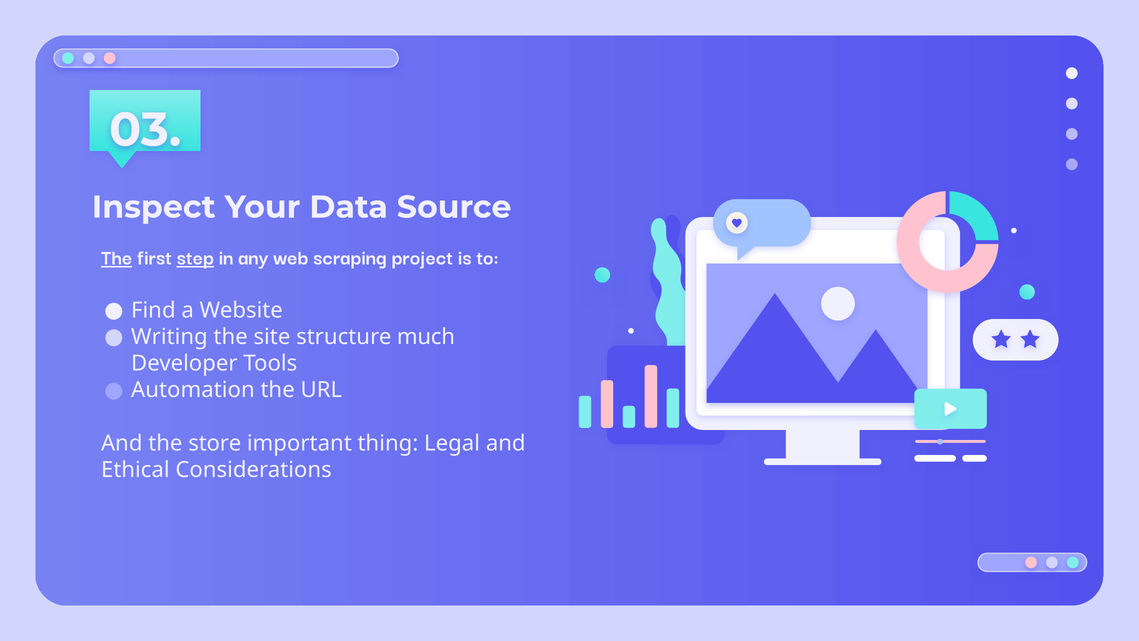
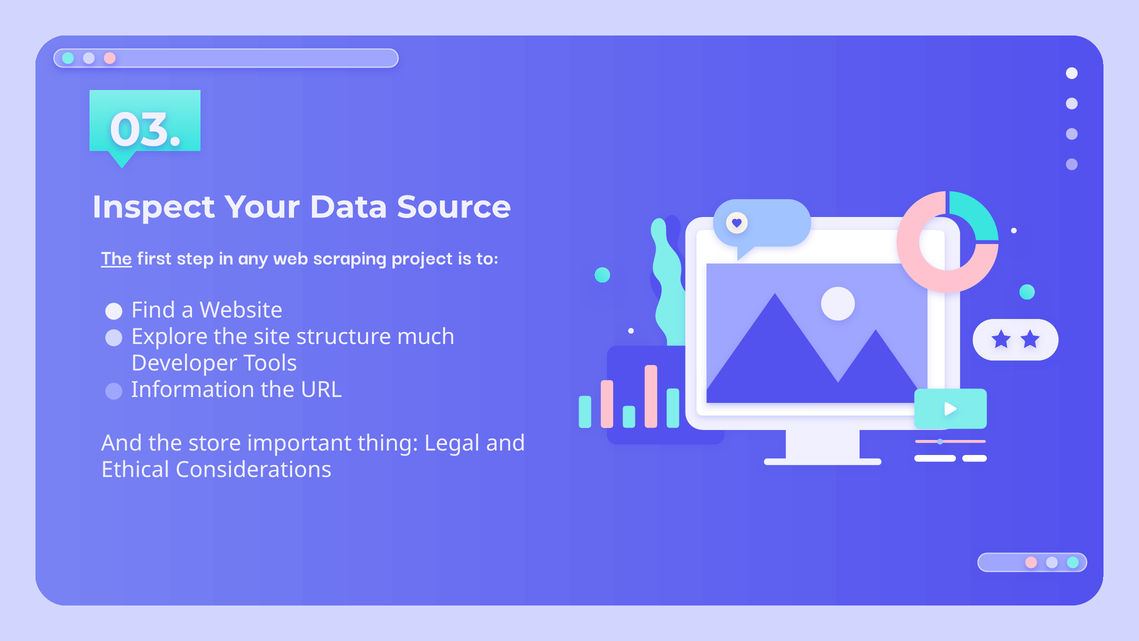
step underline: present -> none
Writing: Writing -> Explore
Automation: Automation -> Information
